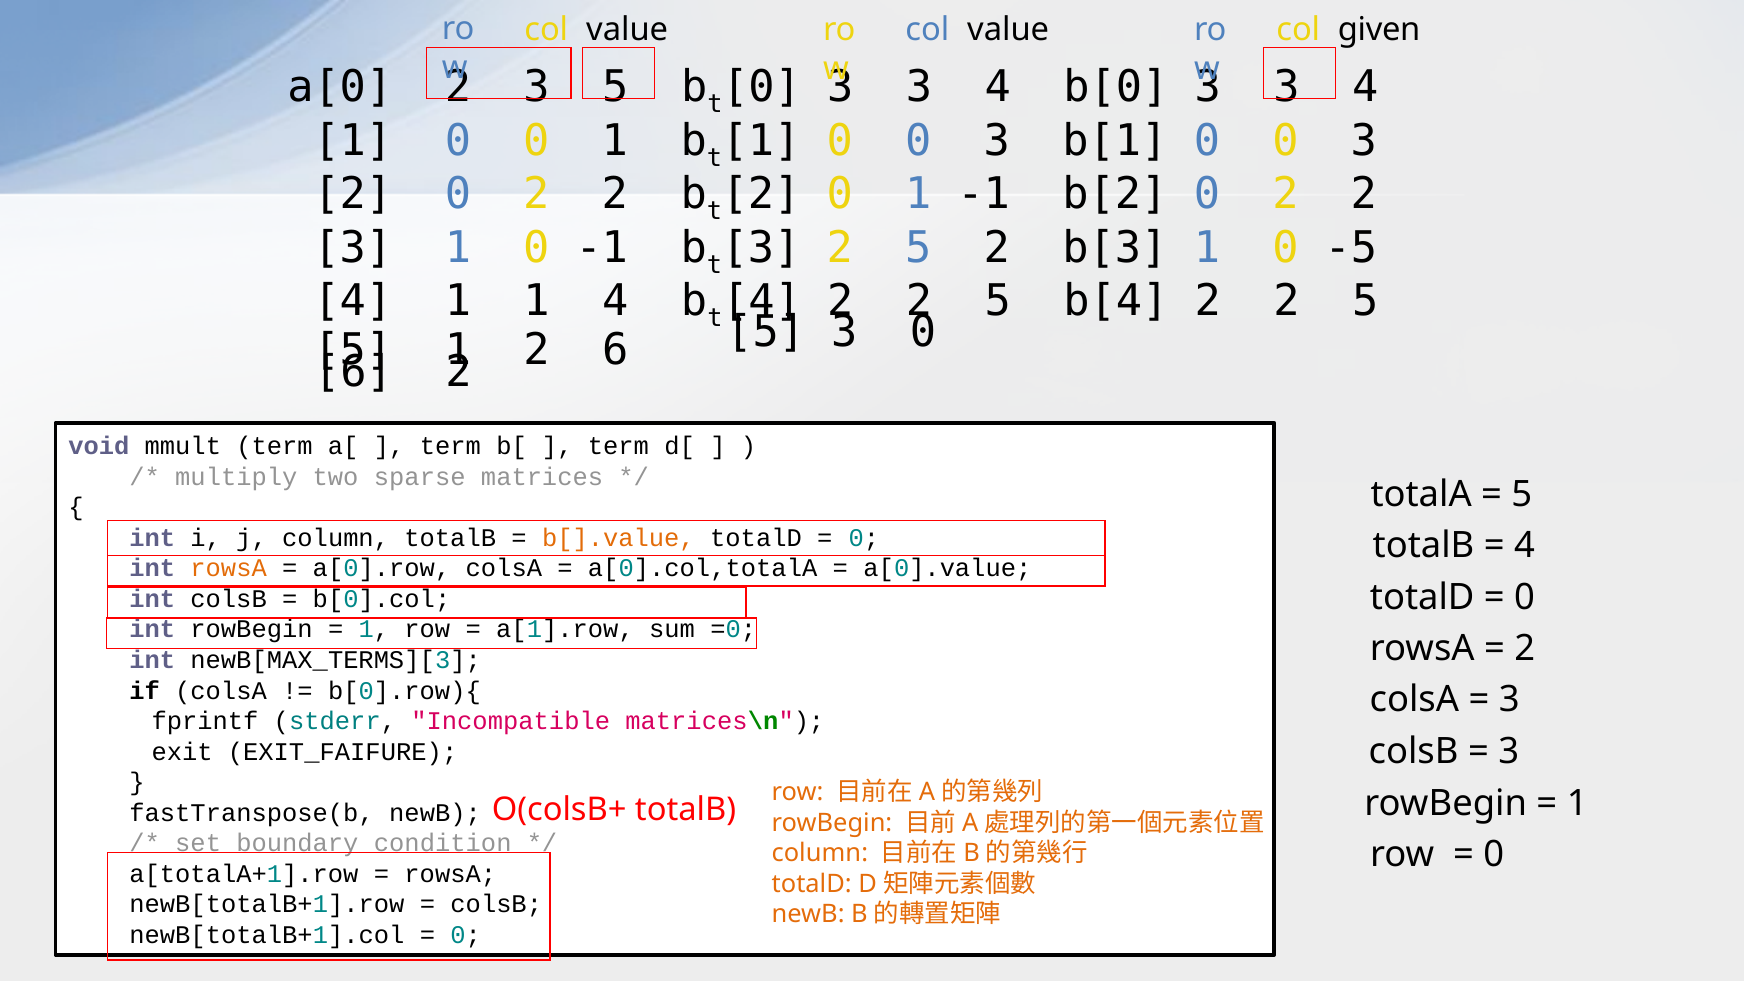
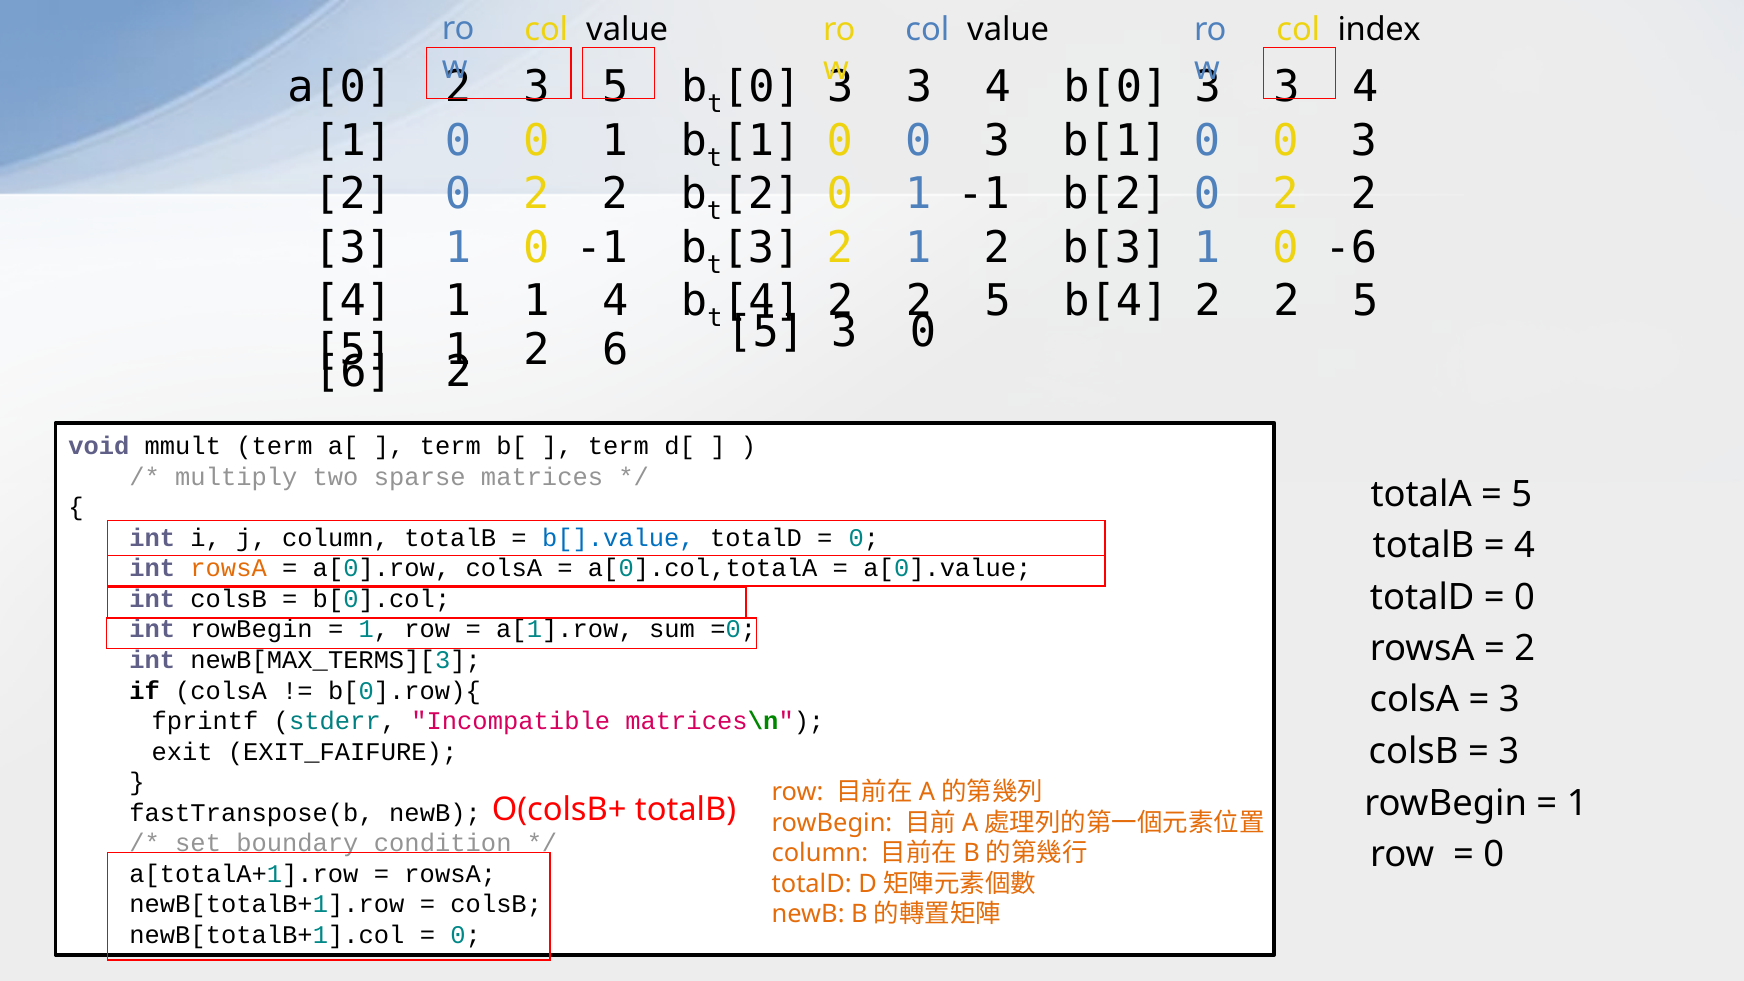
given: given -> index
3 2 5: 5 -> 1
-5: -5 -> -6
b[].value colour: orange -> blue
